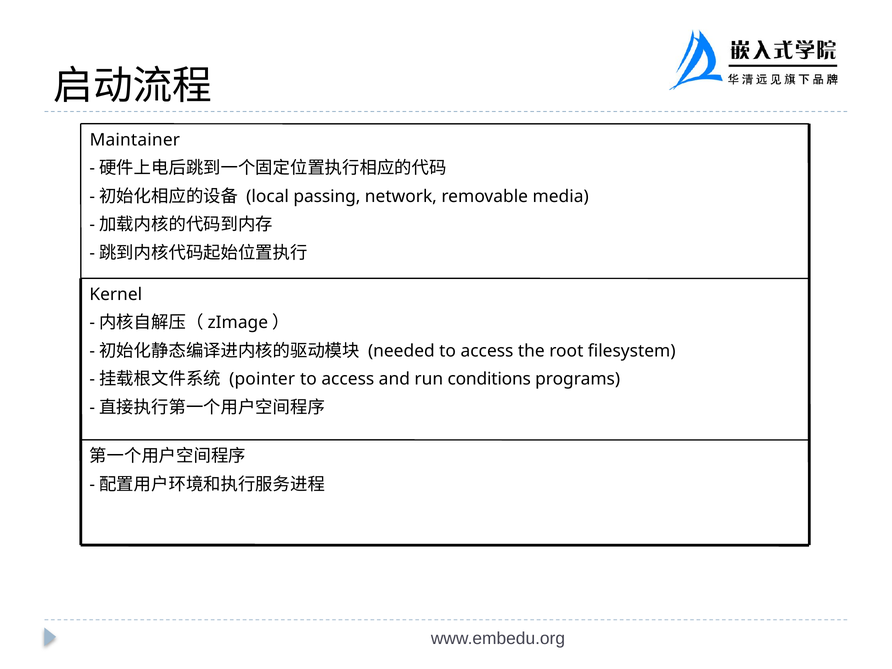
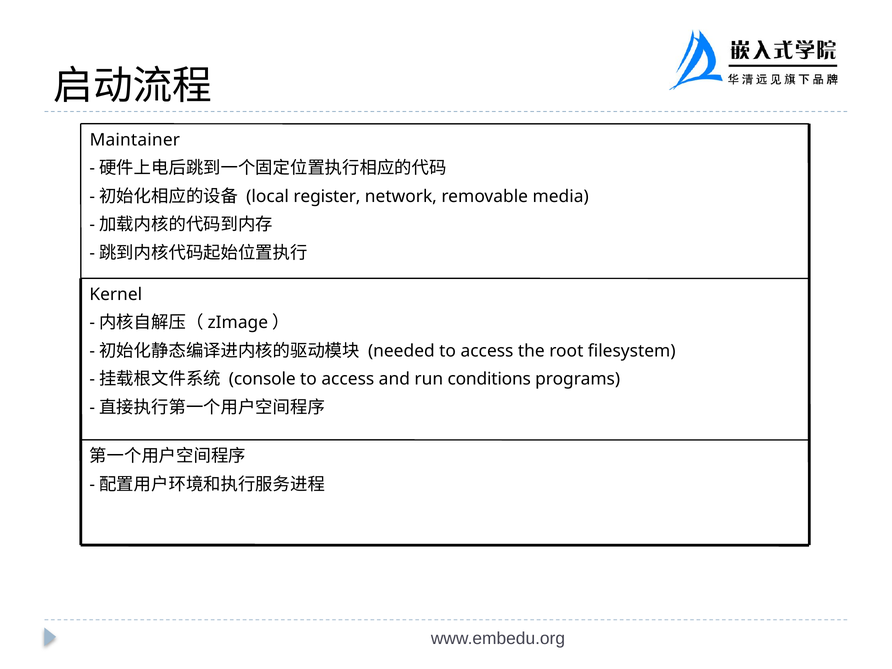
passing: passing -> register
pointer: pointer -> console
